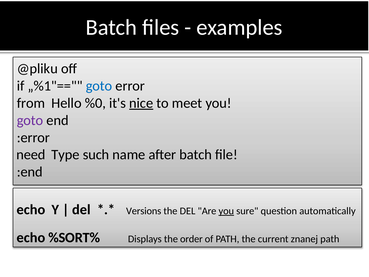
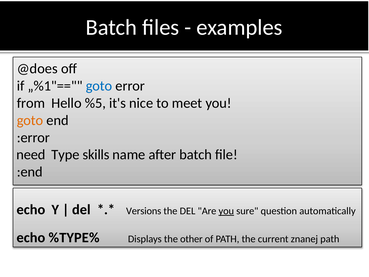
@pliku: @pliku -> @does
%0: %0 -> %5
nice underline: present -> none
goto at (30, 120) colour: purple -> orange
such: such -> skills
%SORT%: %SORT% -> %TYPE%
order: order -> other
